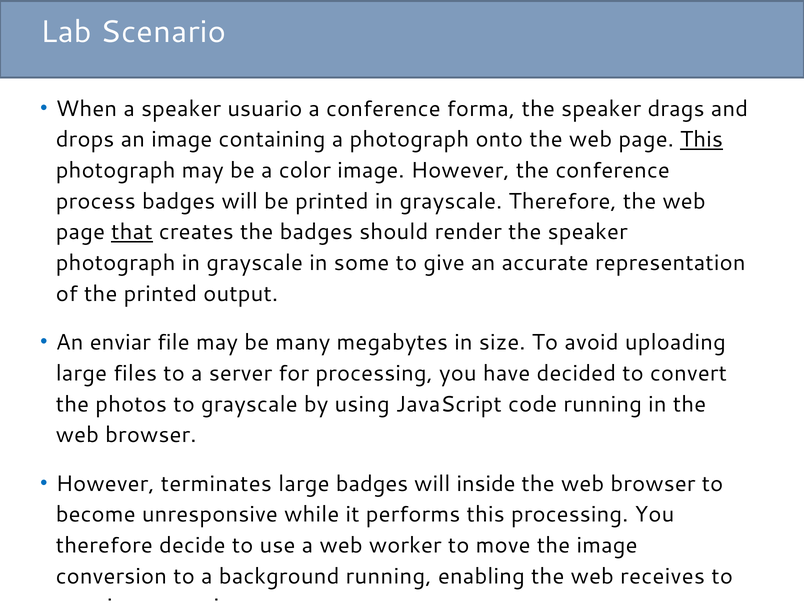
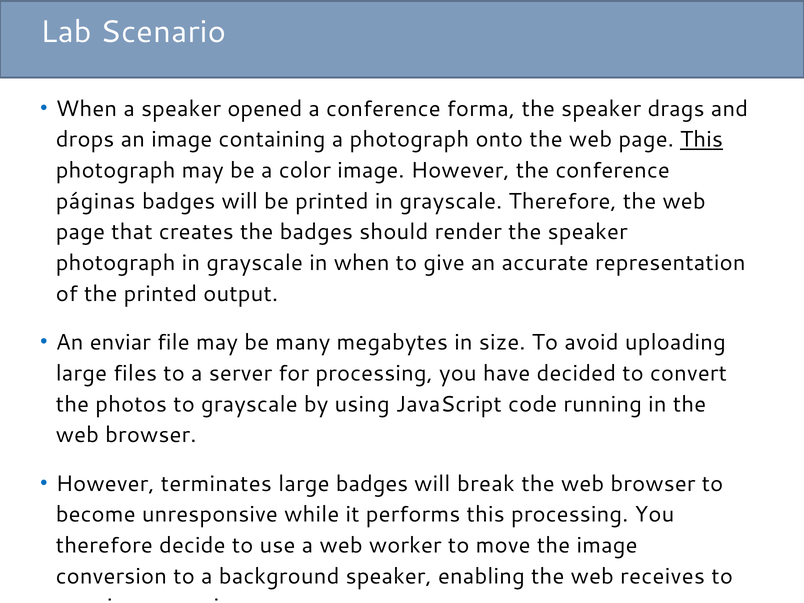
usuario: usuario -> opened
process: process -> páginas
that underline: present -> none
in some: some -> when
inside: inside -> break
background running: running -> speaker
